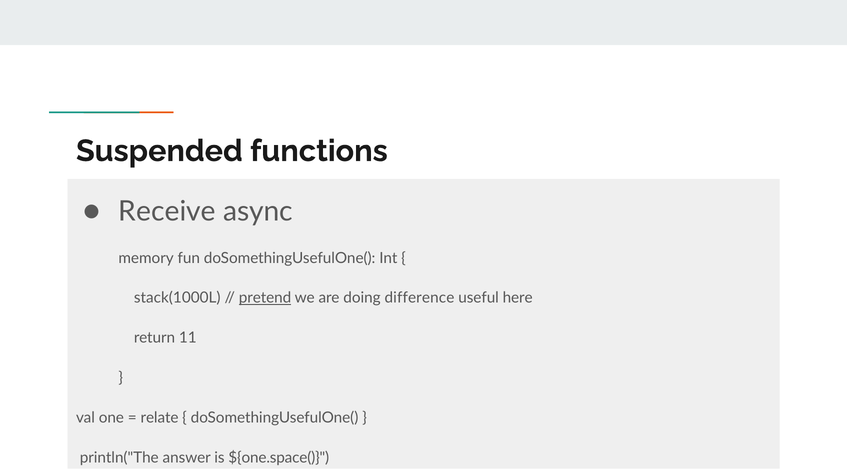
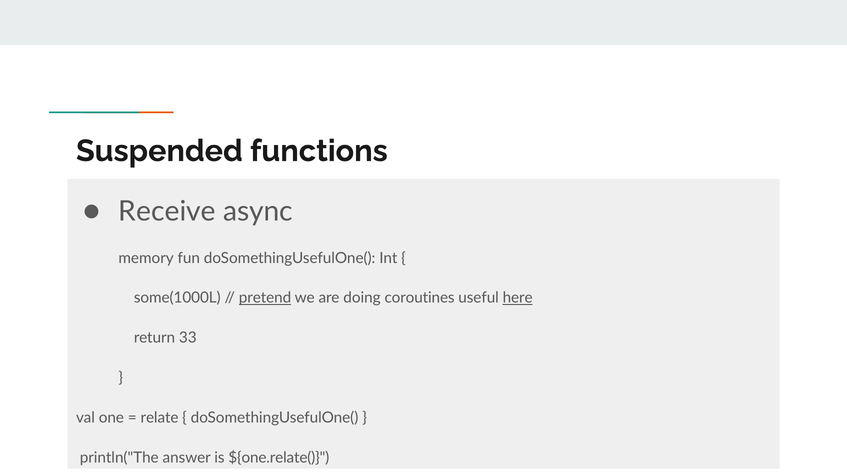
stack(1000L: stack(1000L -> some(1000L
difference: difference -> coroutines
here underline: none -> present
11: 11 -> 33
${one.space(: ${one.space( -> ${one.relate(
